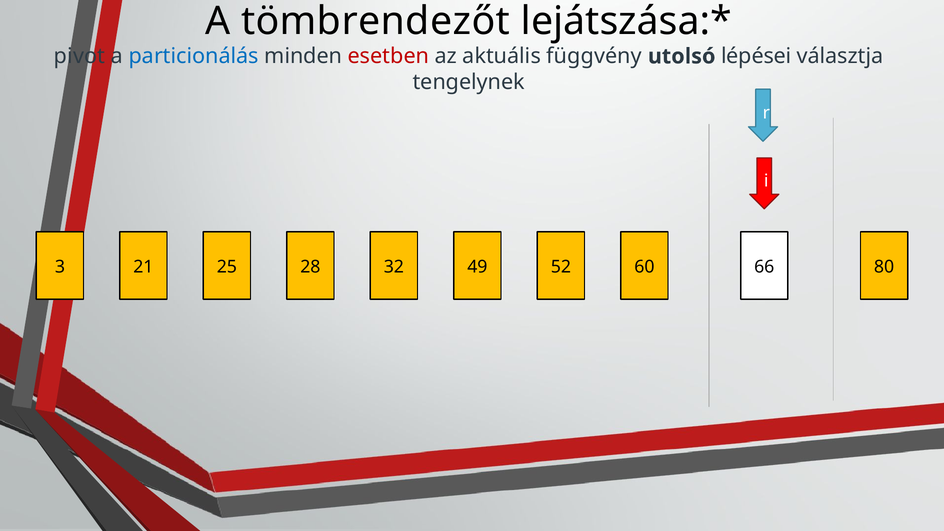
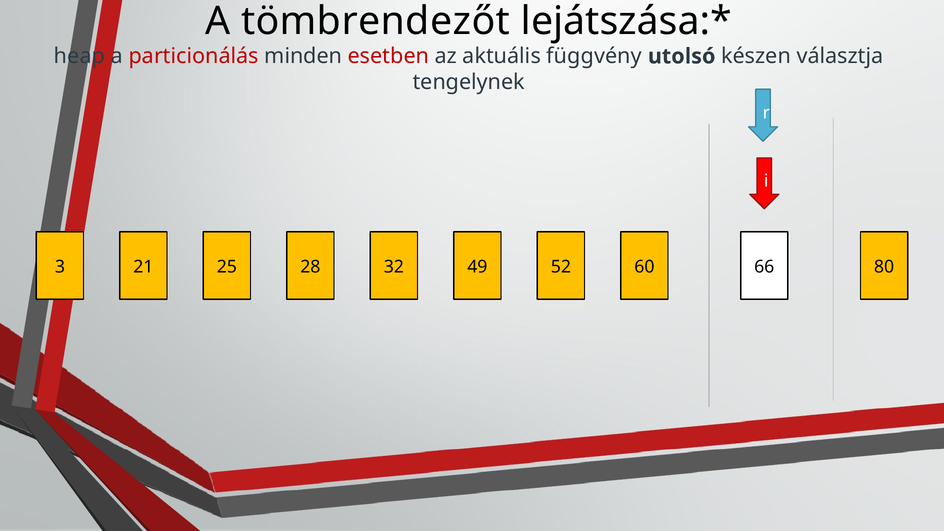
pivot: pivot -> heap
particionálás colour: blue -> red
lépései: lépései -> készen
